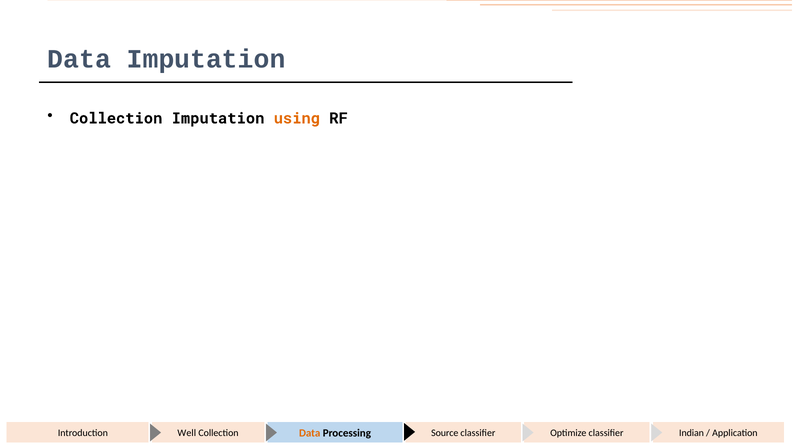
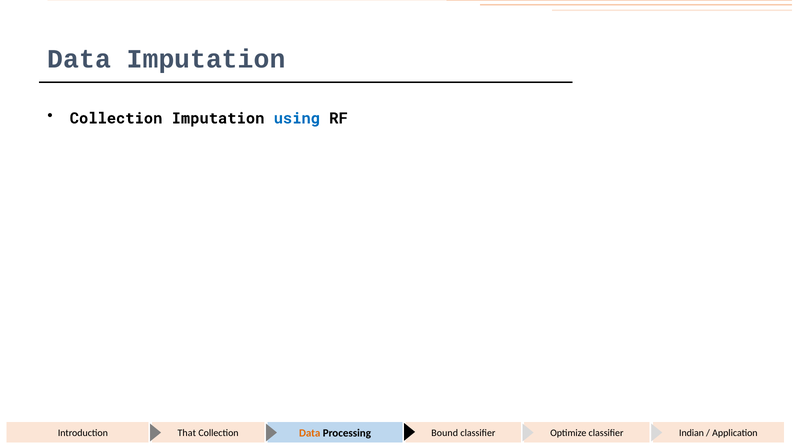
using colour: orange -> blue
Well: Well -> That
Source: Source -> Bound
